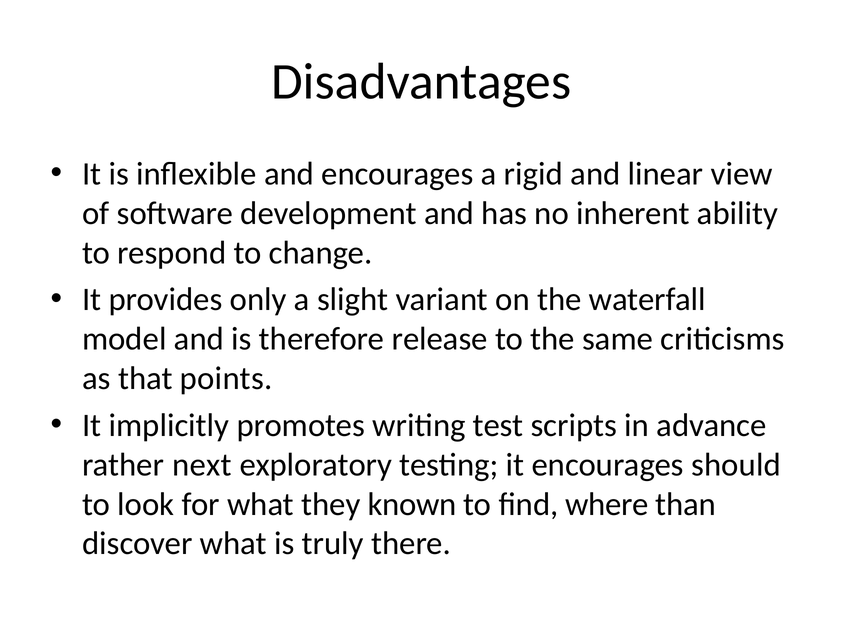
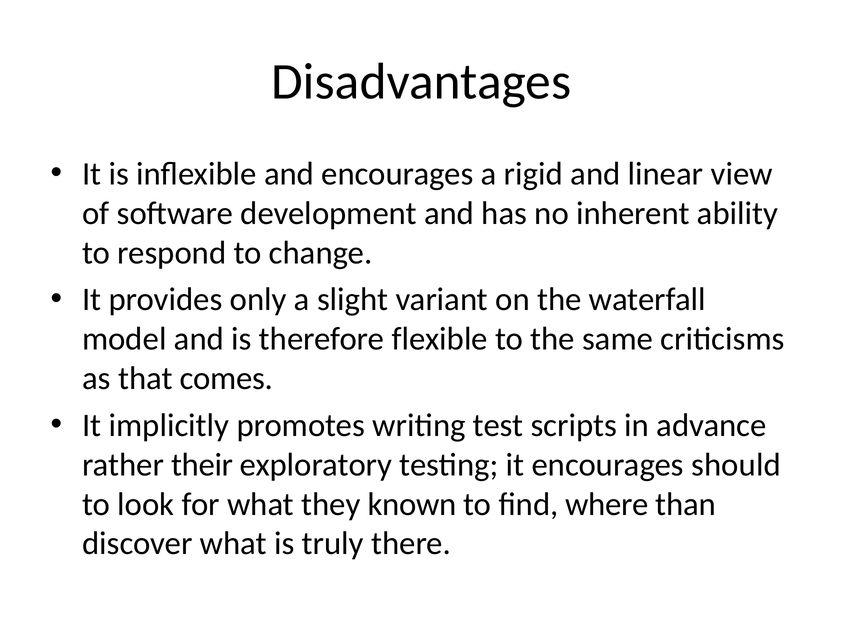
release: release -> flexible
points: points -> comes
next: next -> their
